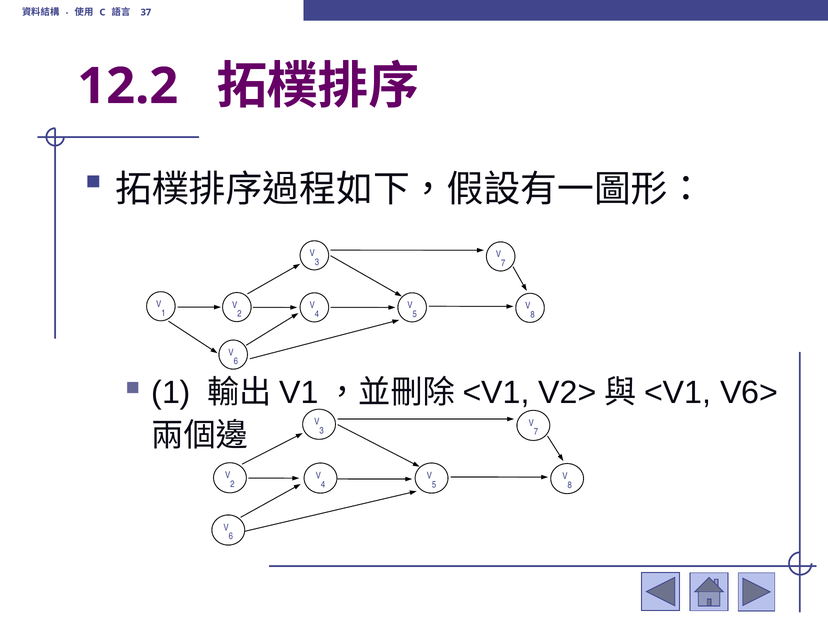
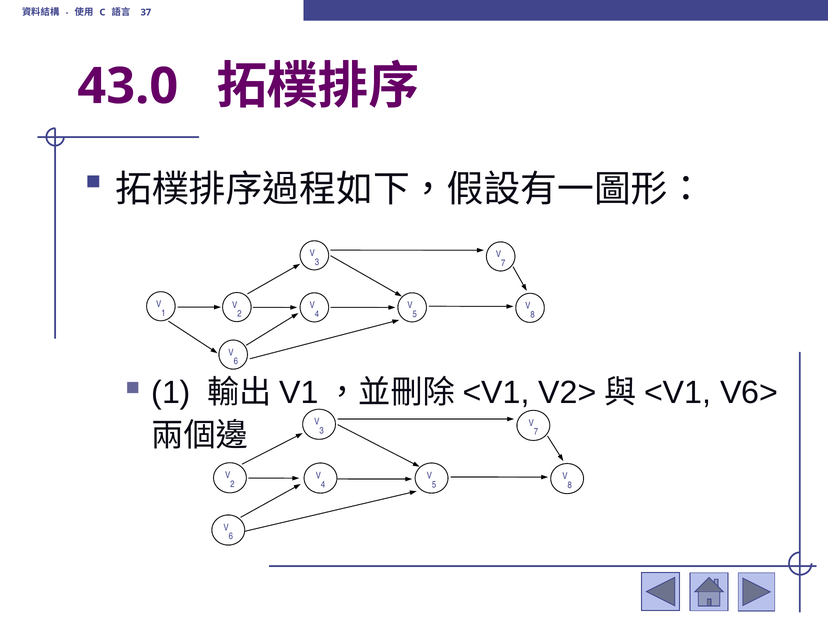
12.2: 12.2 -> 43.0
